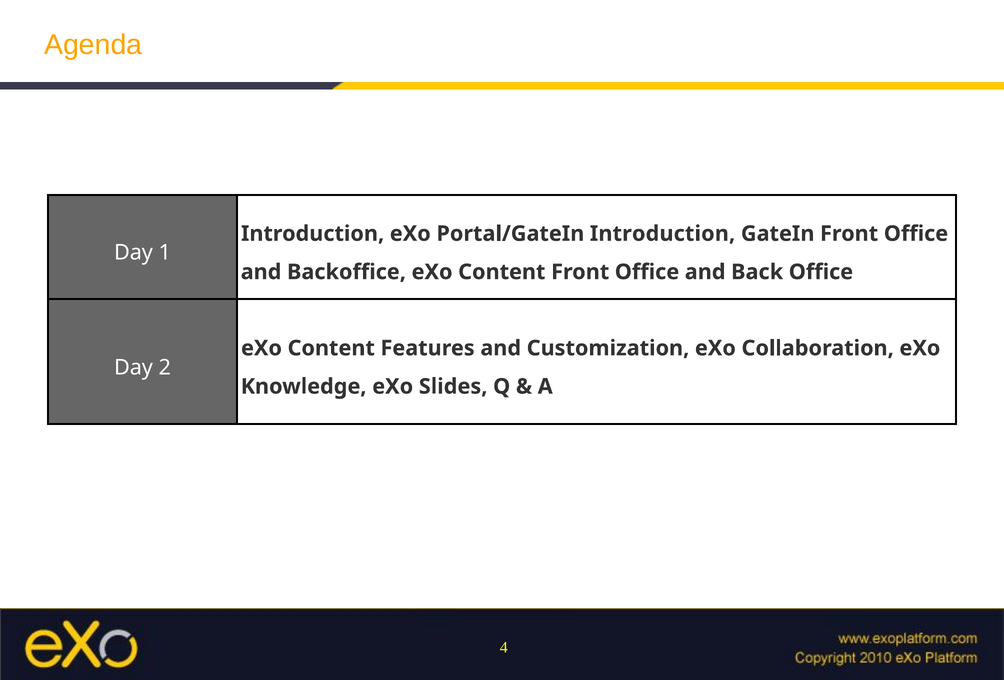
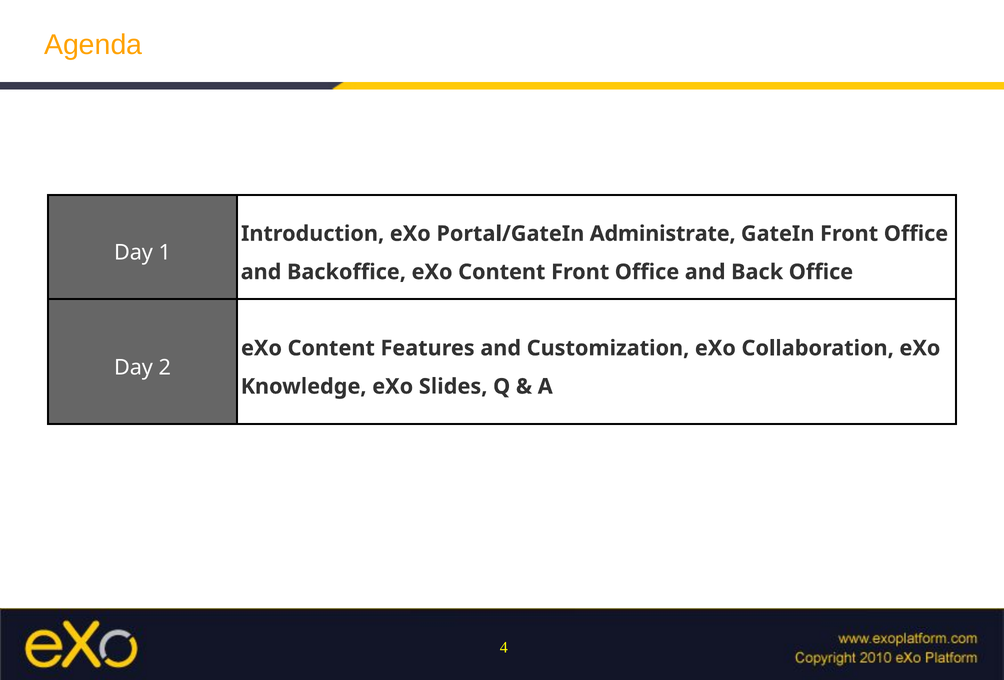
Portal/GateIn Introduction: Introduction -> Administrate
